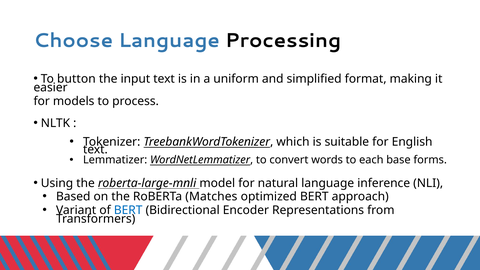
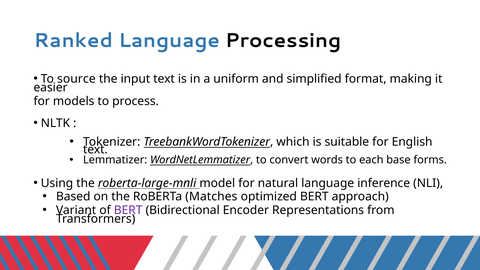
Choose: Choose -> Ranked
button: button -> source
BERT at (128, 210) colour: blue -> purple
